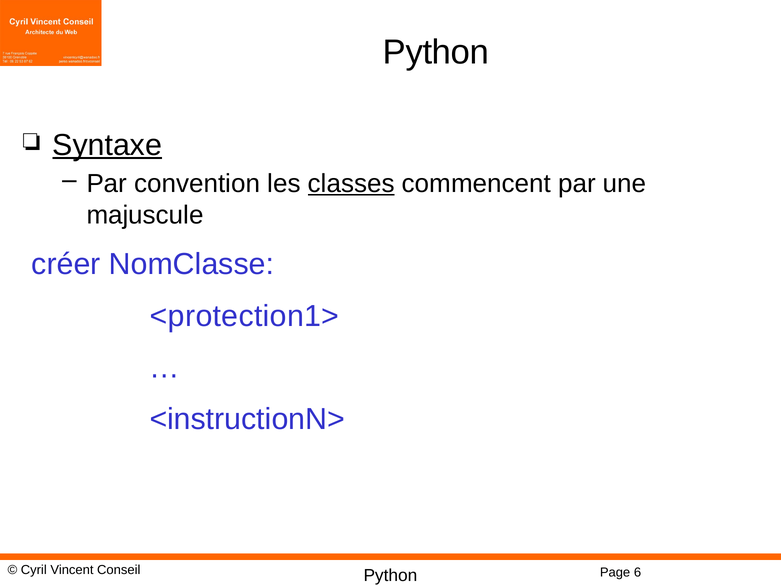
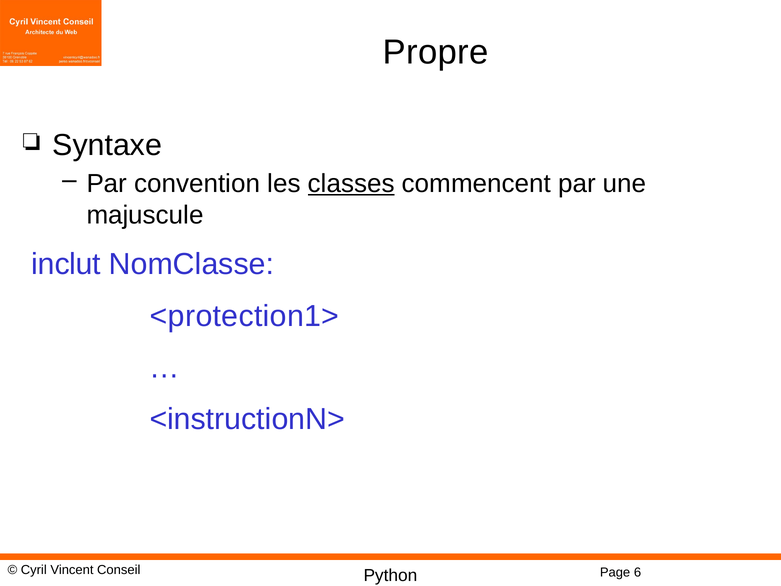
Python at (436, 52): Python -> Propre
Syntaxe underline: present -> none
créer: créer -> inclut
